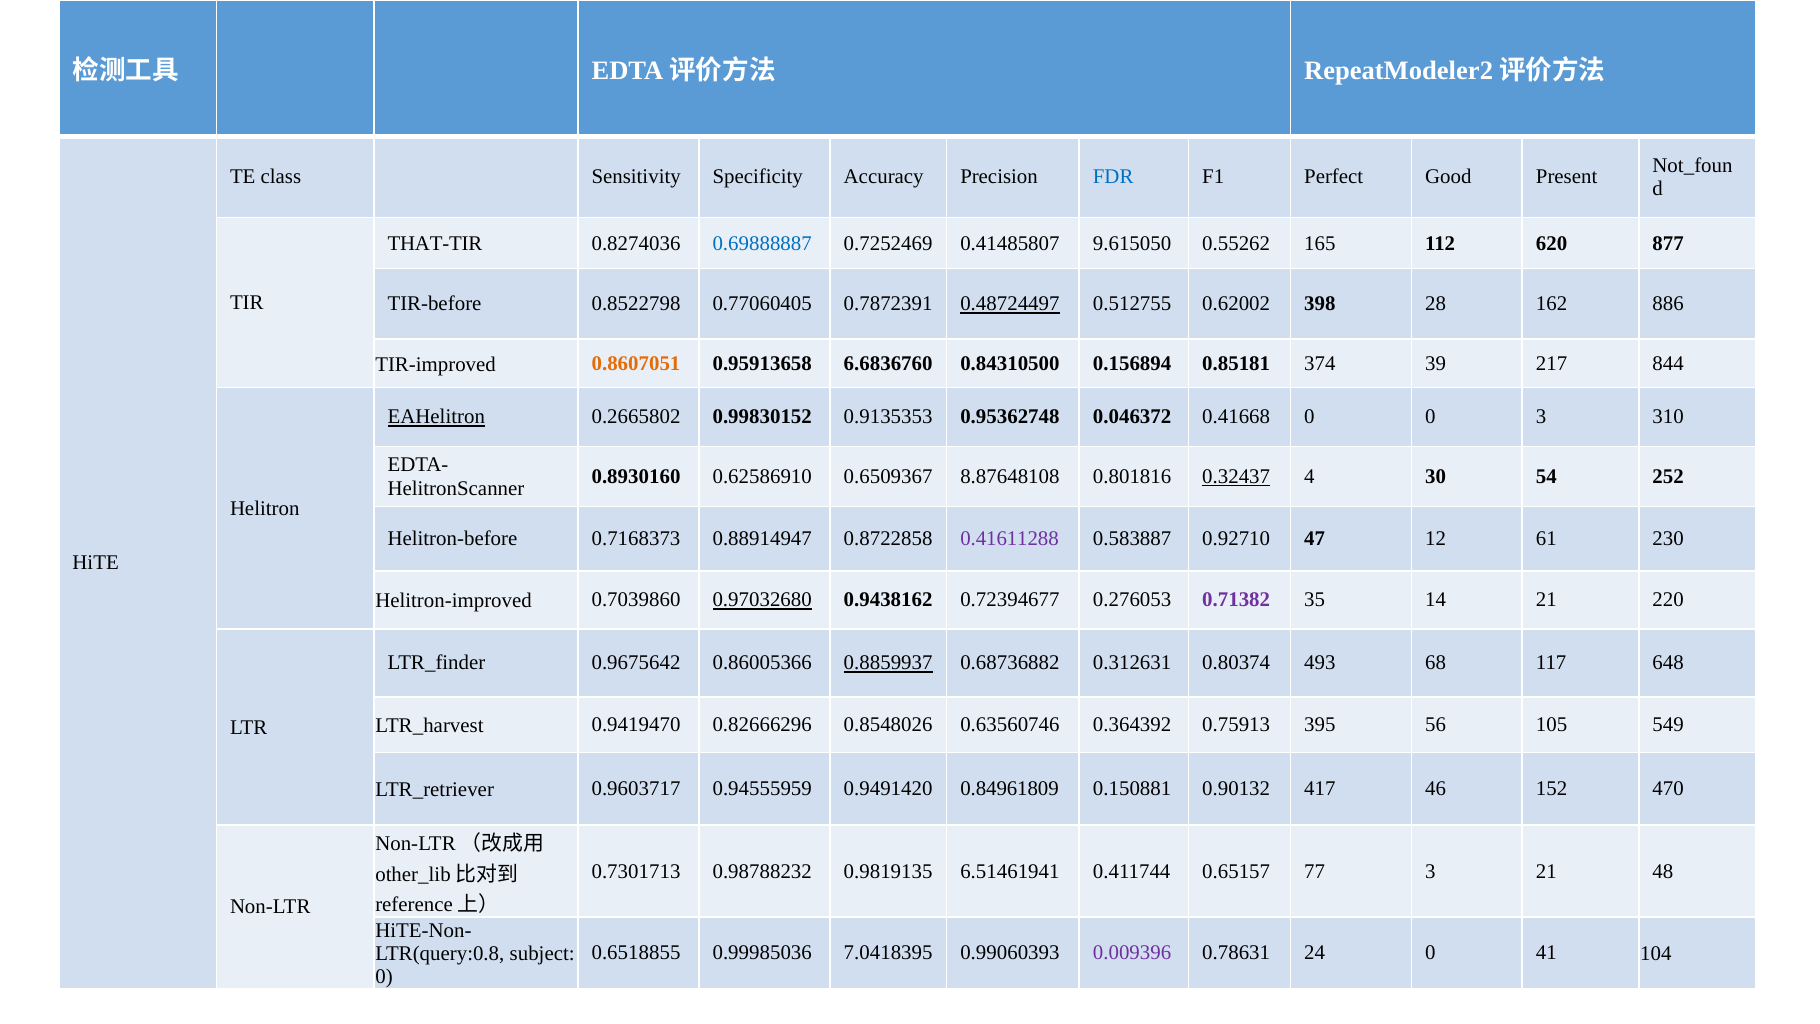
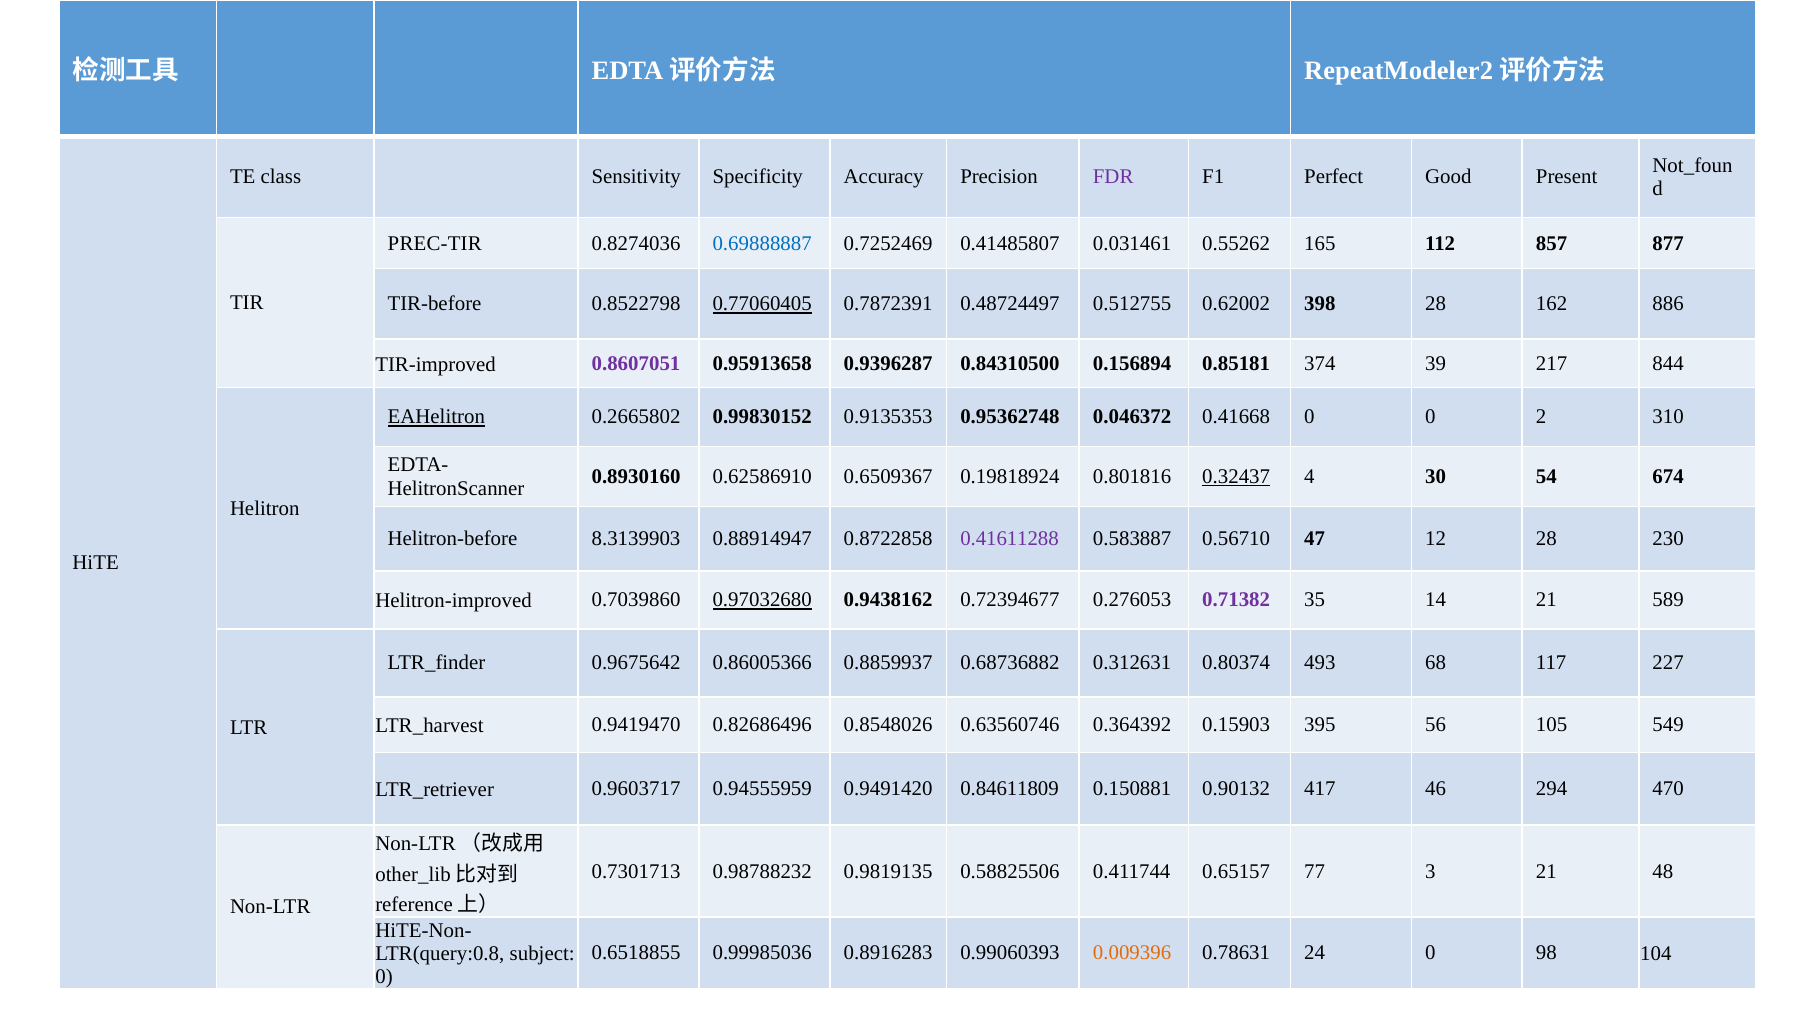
FDR colour: blue -> purple
THAT-TIR: THAT-TIR -> PREC-TIR
9.615050: 9.615050 -> 0.031461
620: 620 -> 857
0.77060405 underline: none -> present
0.48724497 underline: present -> none
0.8607051 colour: orange -> purple
6.6836760: 6.6836760 -> 0.9396287
0 3: 3 -> 2
8.87648108: 8.87648108 -> 0.19818924
252: 252 -> 674
0.7168373: 0.7168373 -> 8.3139903
0.92710: 0.92710 -> 0.56710
12 61: 61 -> 28
220: 220 -> 589
0.8859937 underline: present -> none
648: 648 -> 227
0.82666296: 0.82666296 -> 0.82686496
0.75913: 0.75913 -> 0.15903
0.84961809: 0.84961809 -> 0.84611809
152: 152 -> 294
6.51461941: 6.51461941 -> 0.58825506
7.0418395: 7.0418395 -> 0.8916283
0.009396 colour: purple -> orange
41: 41 -> 98
